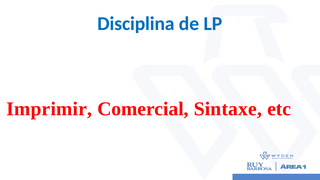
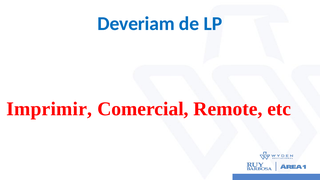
Disciplina: Disciplina -> Deveriam
Sintaxe: Sintaxe -> Remote
